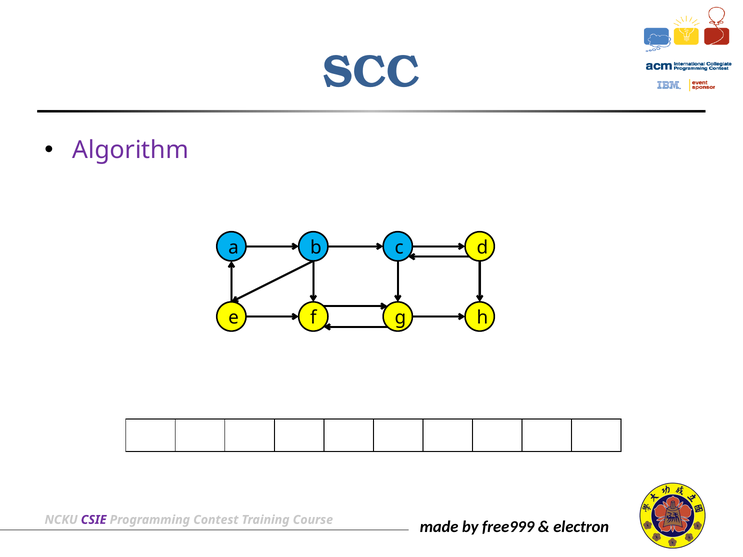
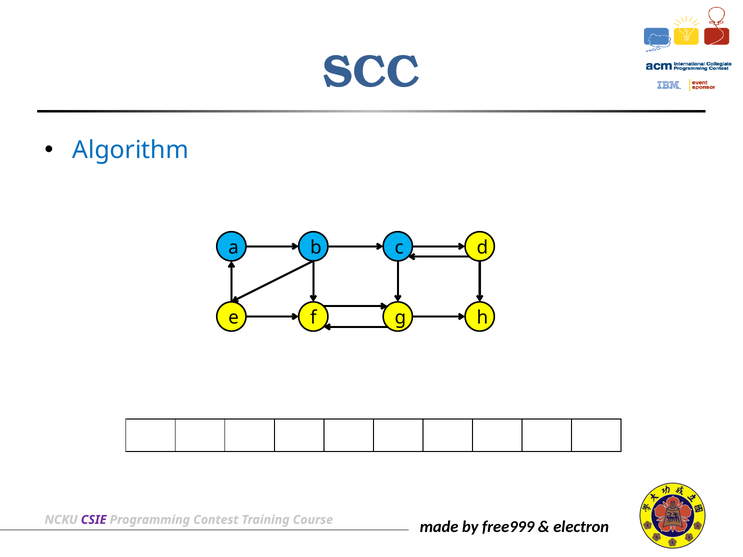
Algorithm colour: purple -> blue
